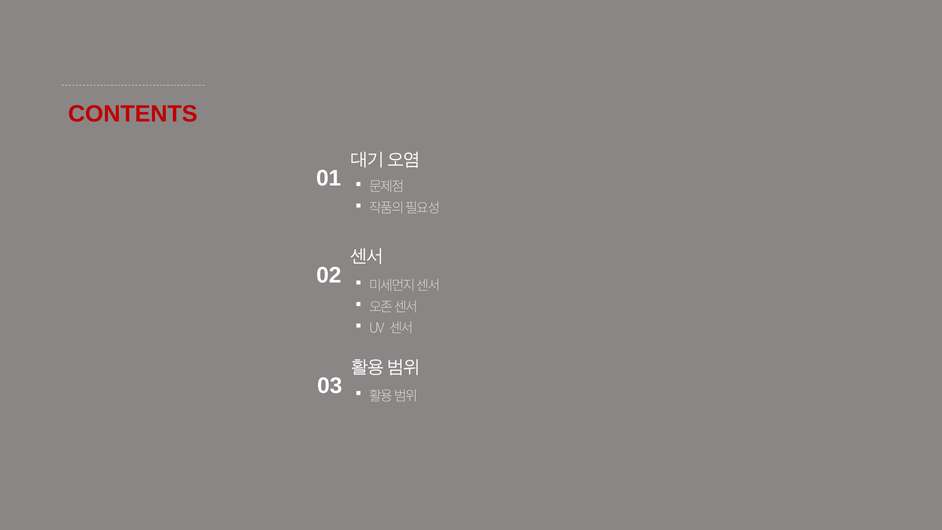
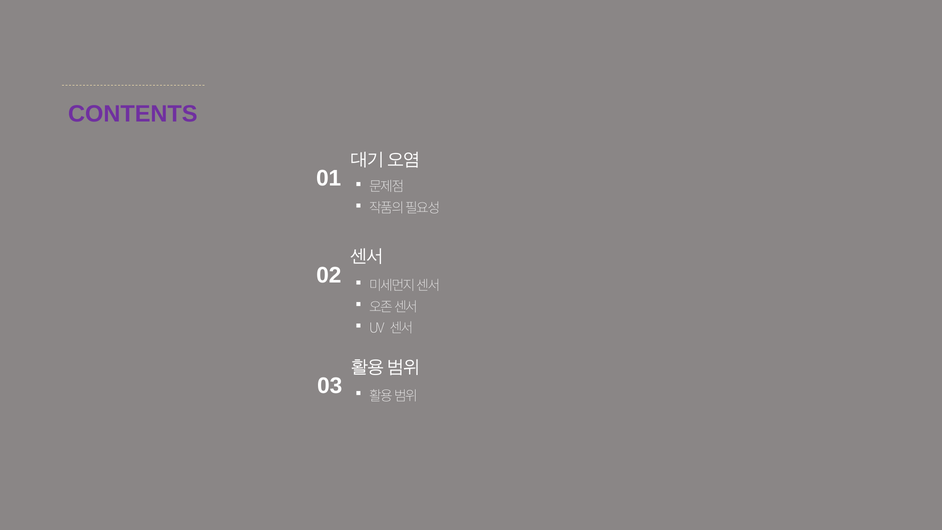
CONTENTS colour: red -> purple
